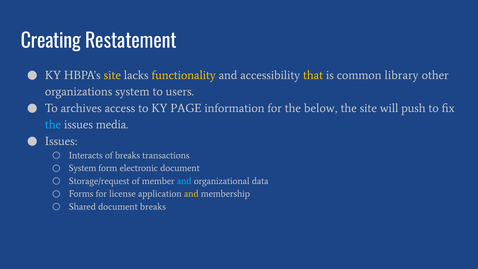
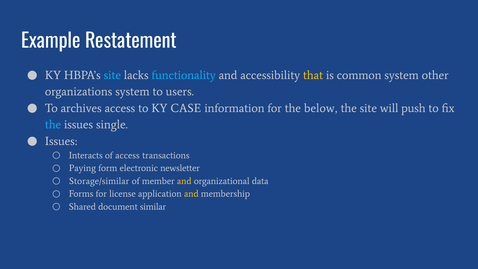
Creating: Creating -> Example
site at (112, 75) colour: yellow -> light blue
functionality colour: yellow -> light blue
common library: library -> system
PAGE: PAGE -> CASE
media: media -> single
of breaks: breaks -> access
System at (82, 168): System -> Paying
electronic document: document -> newsletter
Storage/request: Storage/request -> Storage/similar
and at (184, 181) colour: light blue -> yellow
document breaks: breaks -> similar
